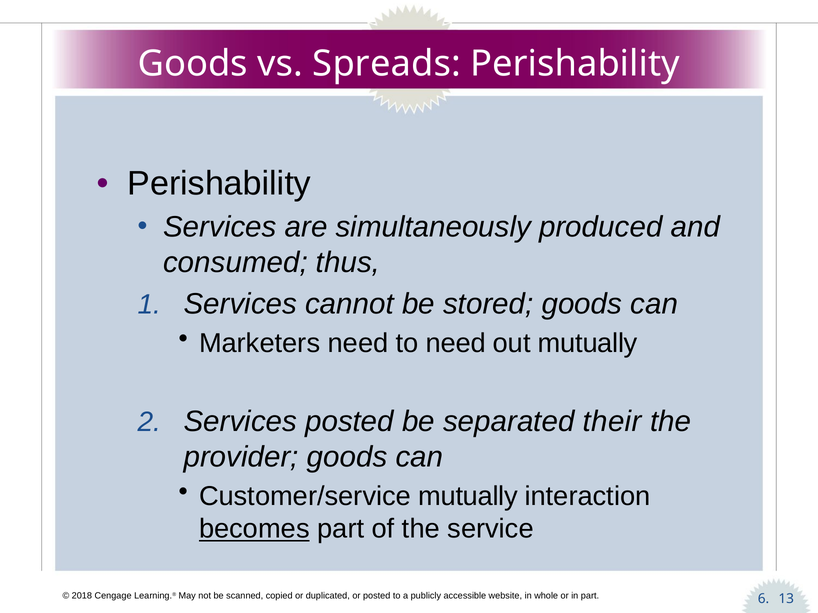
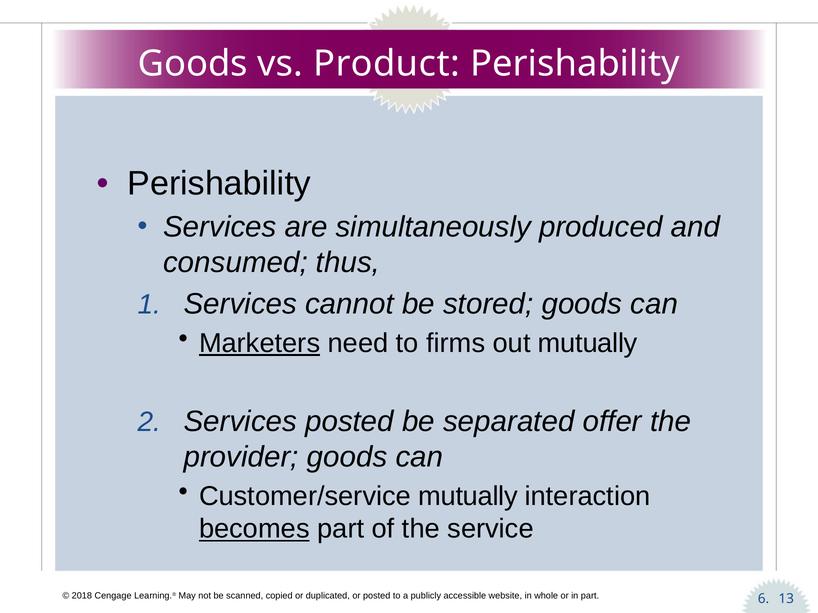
Spreads: Spreads -> Product
Marketers underline: none -> present
to need: need -> firms
their: their -> offer
